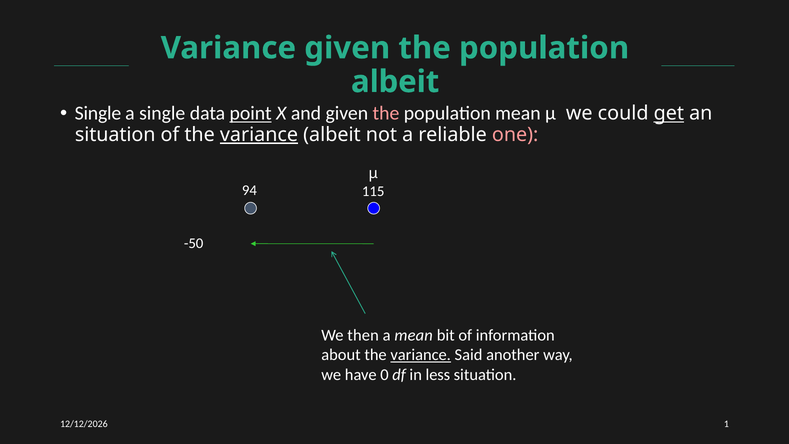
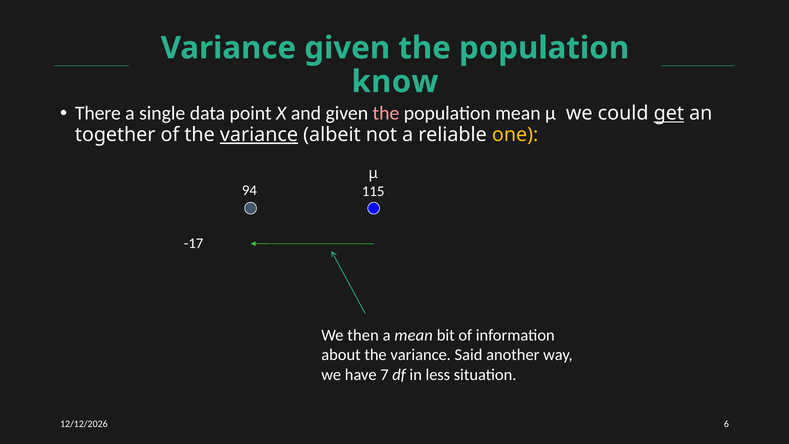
albeit at (395, 82): albeit -> know
Single at (98, 113): Single -> There
point underline: present -> none
situation at (115, 135): situation -> together
one colour: pink -> yellow
-50: -50 -> -17
variance at (421, 355) underline: present -> none
0: 0 -> 7
1: 1 -> 6
